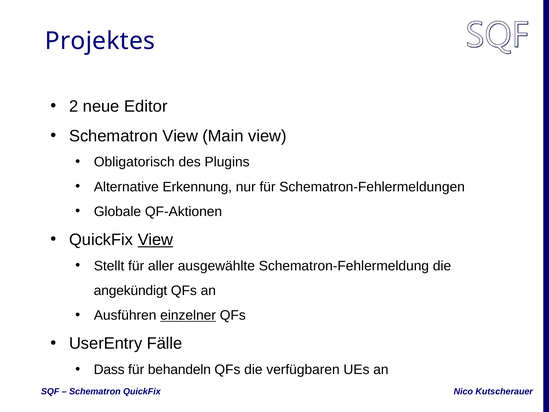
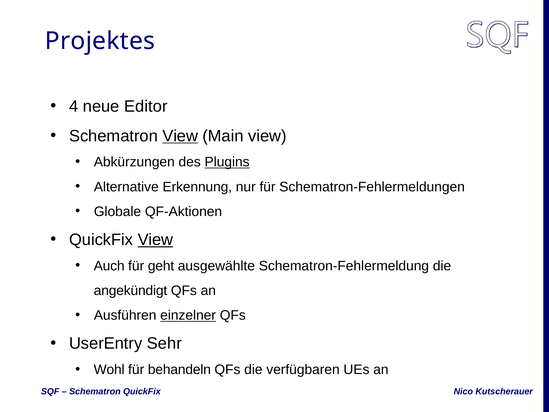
2: 2 -> 4
View at (180, 136) underline: none -> present
Obligatorisch: Obligatorisch -> Abkürzungen
Plugins underline: none -> present
Stellt: Stellt -> Auch
aller: aller -> geht
Fälle: Fälle -> Sehr
Dass: Dass -> Wohl
